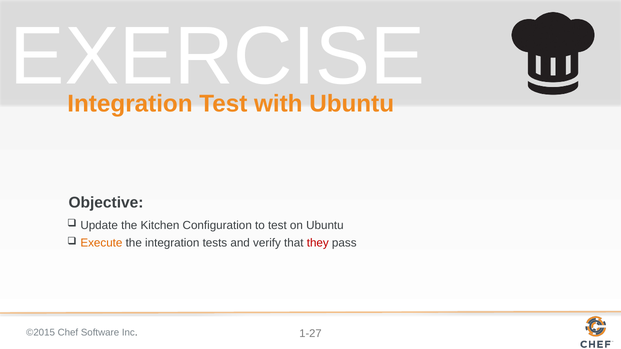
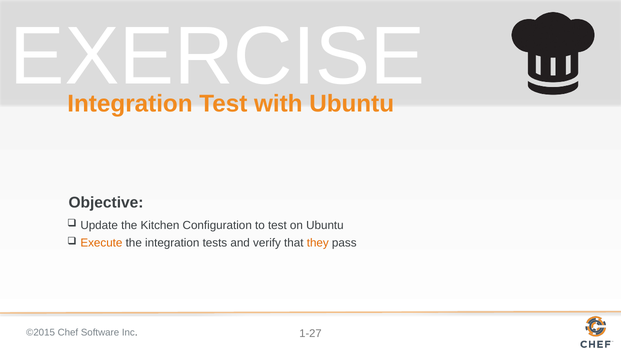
they colour: red -> orange
